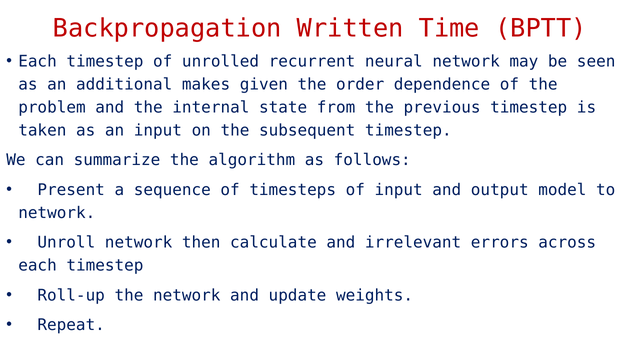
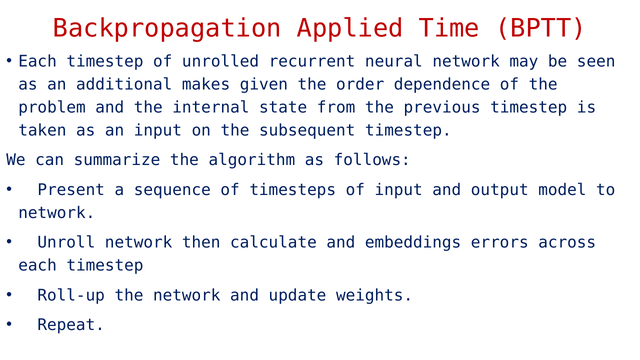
Written: Written -> Applied
irrelevant: irrelevant -> embeddings
